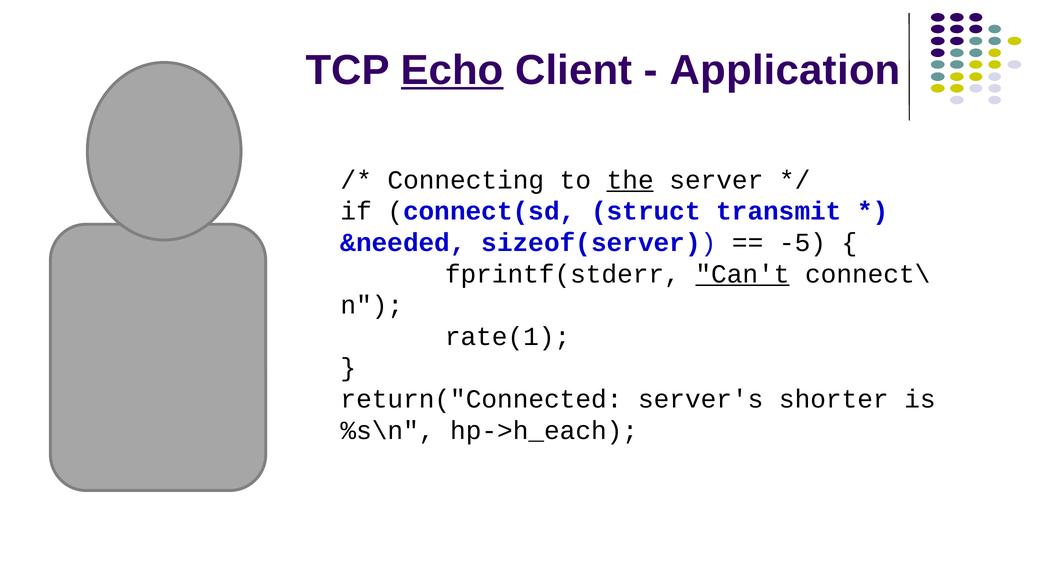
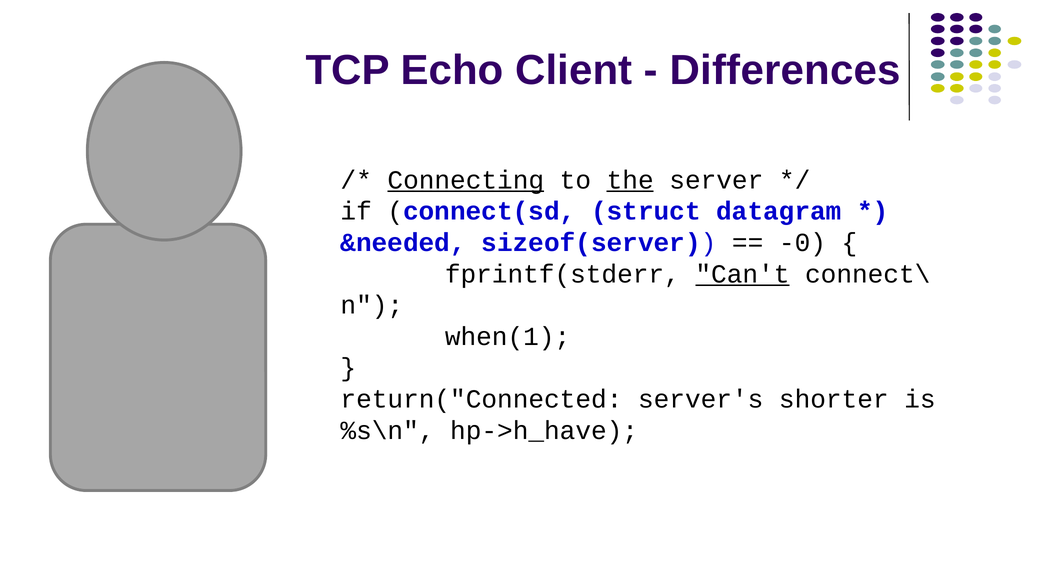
Echo underline: present -> none
Application: Application -> Differences
Connecting underline: none -> present
transmit: transmit -> datagram
-5: -5 -> -0
rate(1: rate(1 -> when(1
hp->h_each: hp->h_each -> hp->h_have
